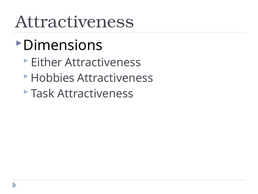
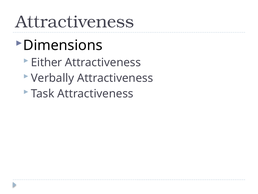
Hobbies: Hobbies -> Verbally
